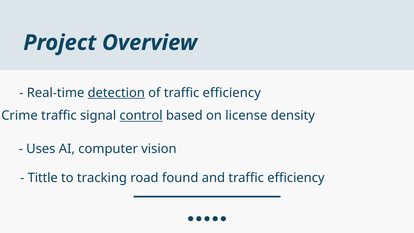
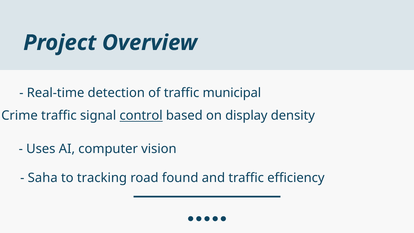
detection underline: present -> none
of traffic efficiency: efficiency -> municipal
license: license -> display
Tittle: Tittle -> Saha
